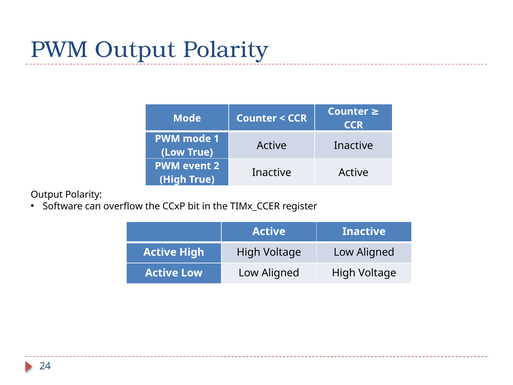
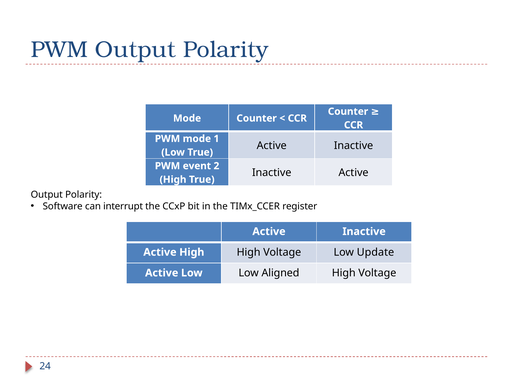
overflow: overflow -> interrupt
Voltage Low Aligned: Aligned -> Update
